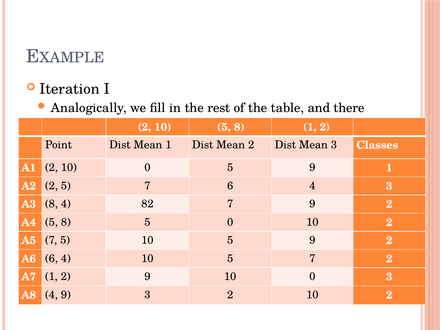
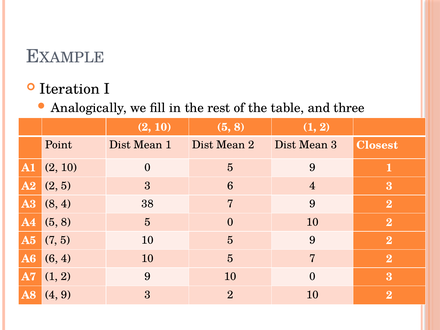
there: there -> three
Classes: Classes -> Closest
2 5 7: 7 -> 3
82: 82 -> 38
